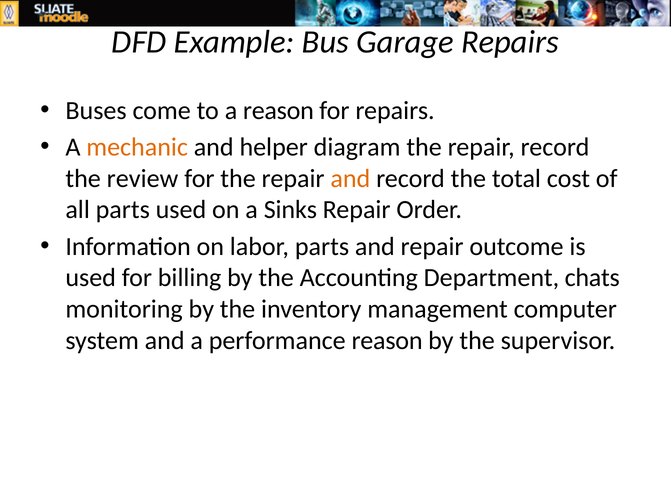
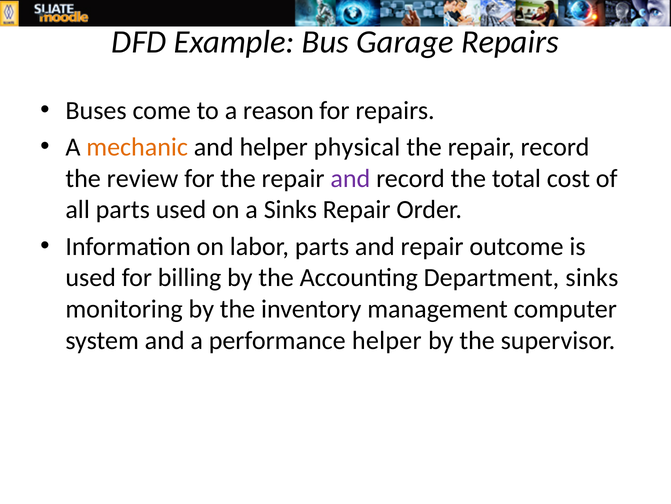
diagram: diagram -> physical
and at (350, 178) colour: orange -> purple
Department chats: chats -> sinks
performance reason: reason -> helper
